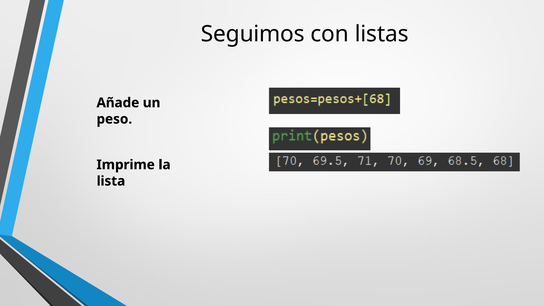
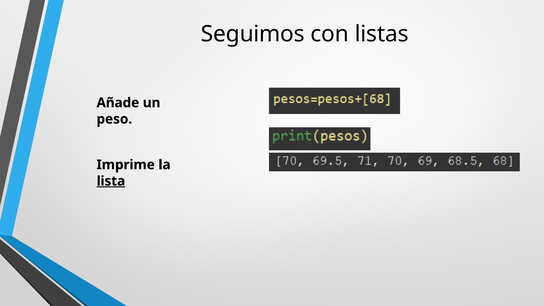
lista underline: none -> present
